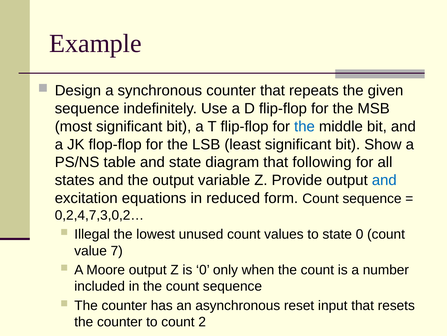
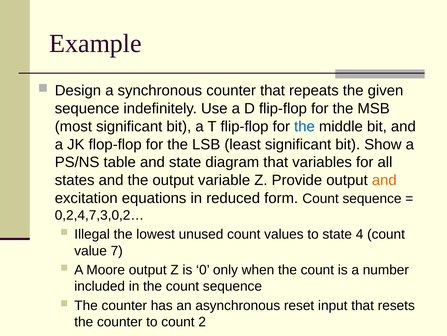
following: following -> variables
and at (384, 180) colour: blue -> orange
state 0: 0 -> 4
